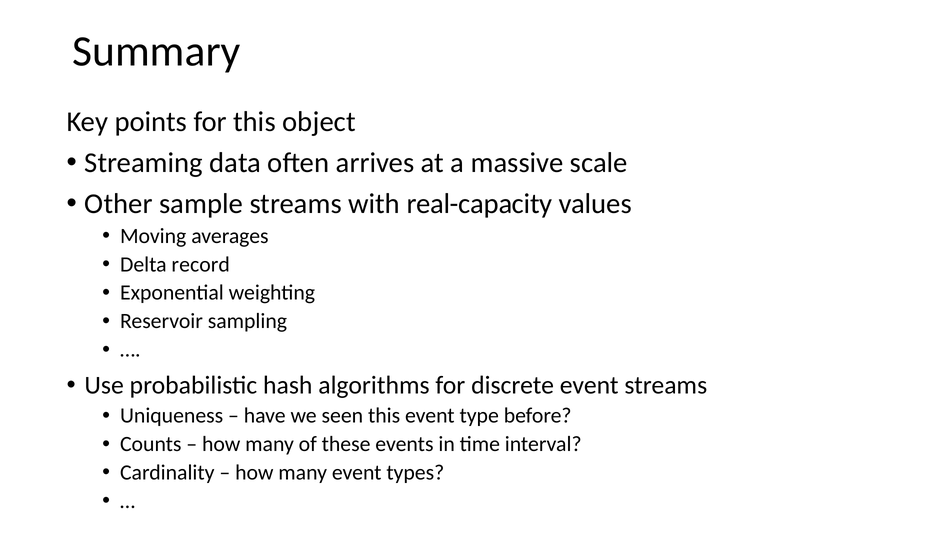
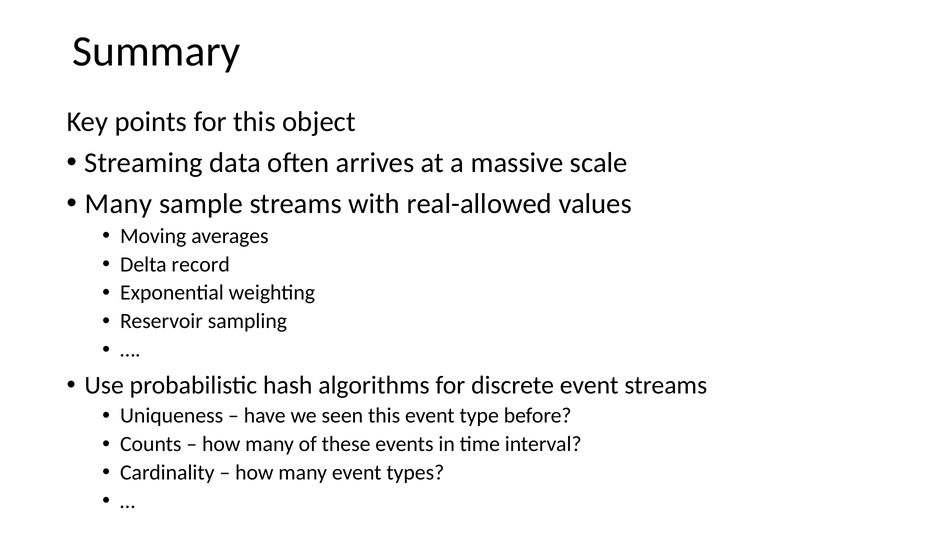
Other at (119, 204): Other -> Many
real-capacity: real-capacity -> real-allowed
